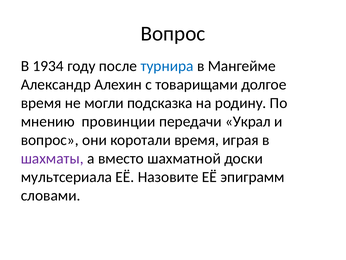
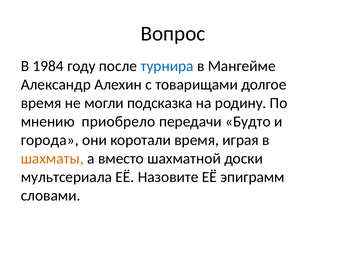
1934: 1934 -> 1984
провинции: провинции -> приобрело
Украл: Украл -> Будто
вопрос at (50, 140): вопрос -> города
шахматы colour: purple -> orange
